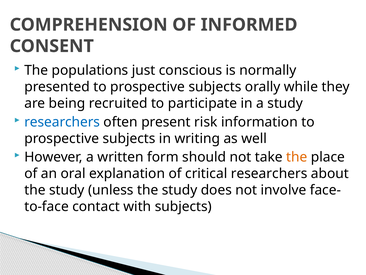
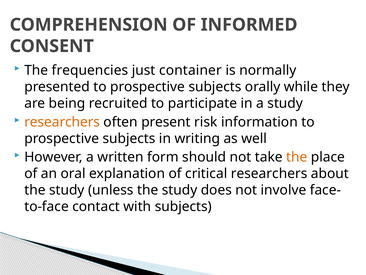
populations: populations -> frequencies
conscious: conscious -> container
researchers at (62, 122) colour: blue -> orange
